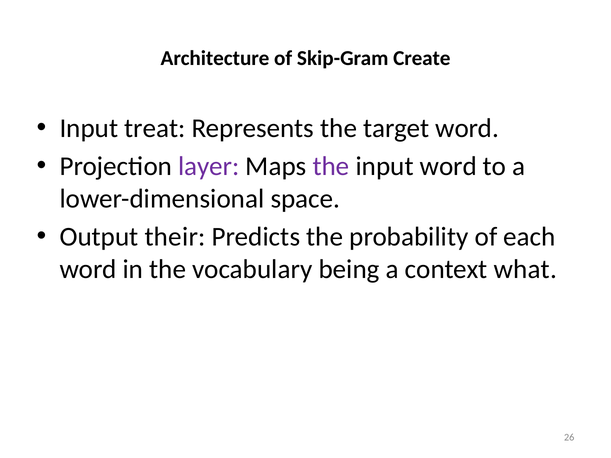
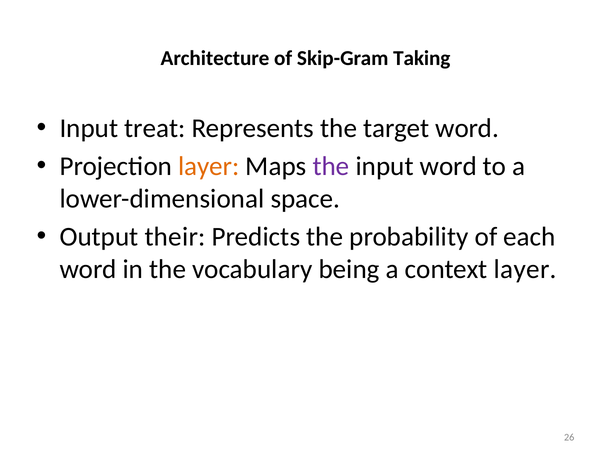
Create: Create -> Taking
layer at (209, 166) colour: purple -> orange
context what: what -> layer
